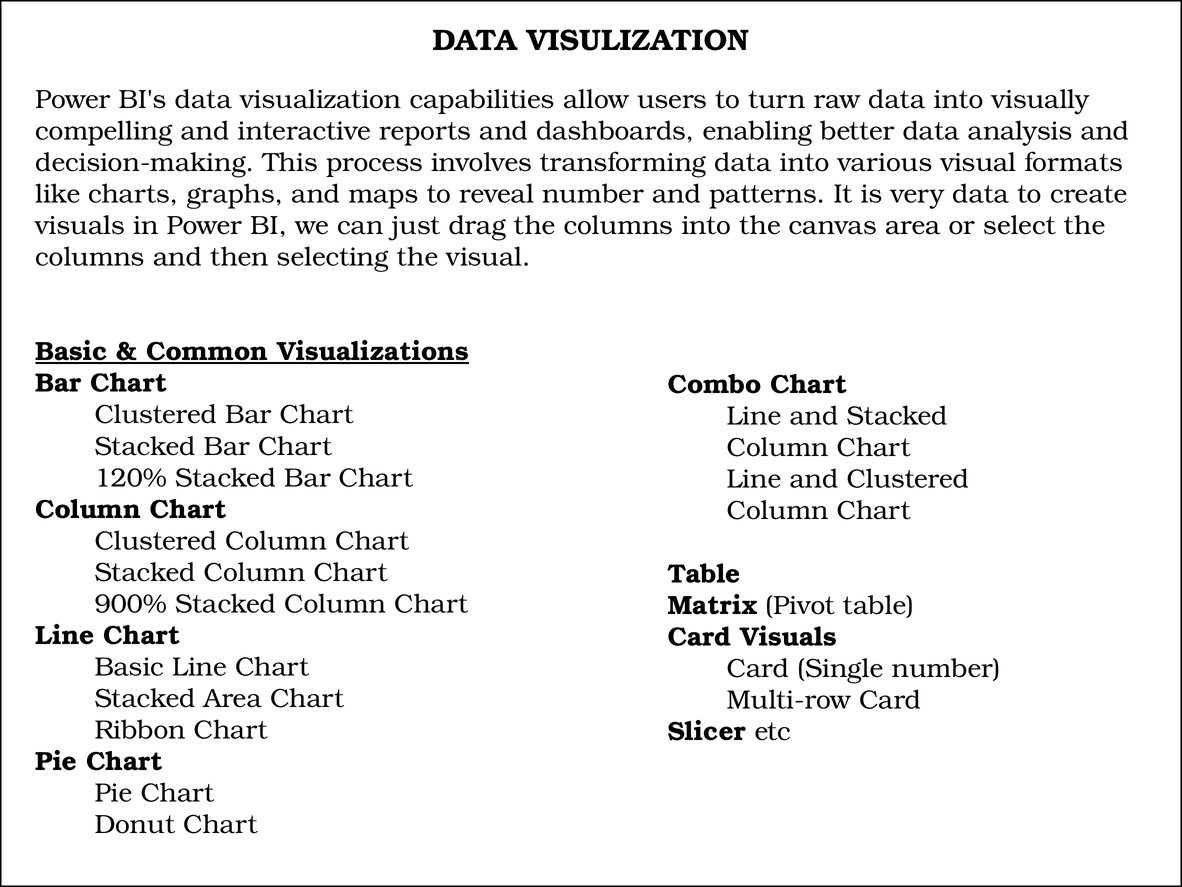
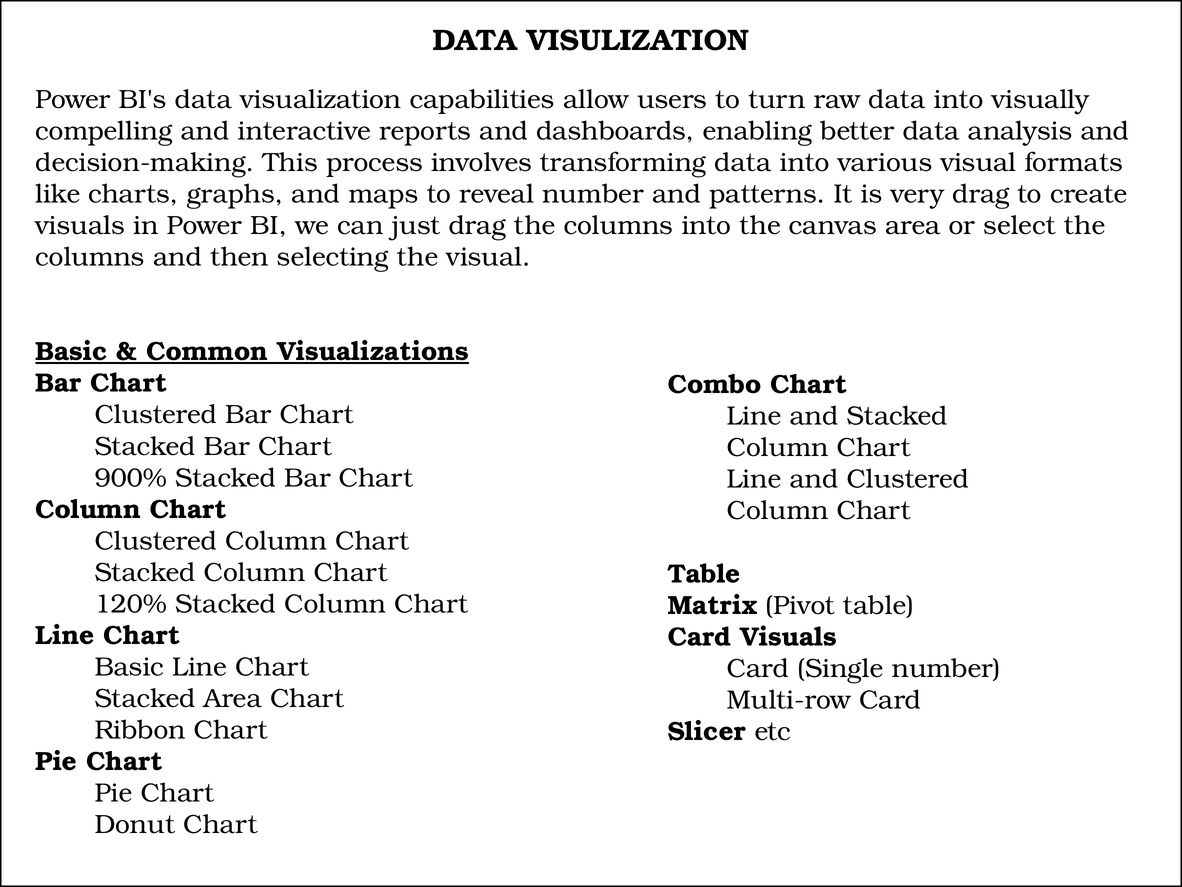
very data: data -> drag
120%: 120% -> 900%
900%: 900% -> 120%
